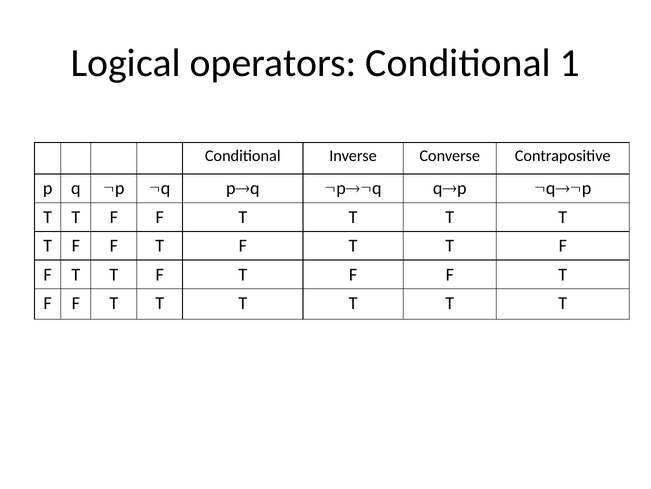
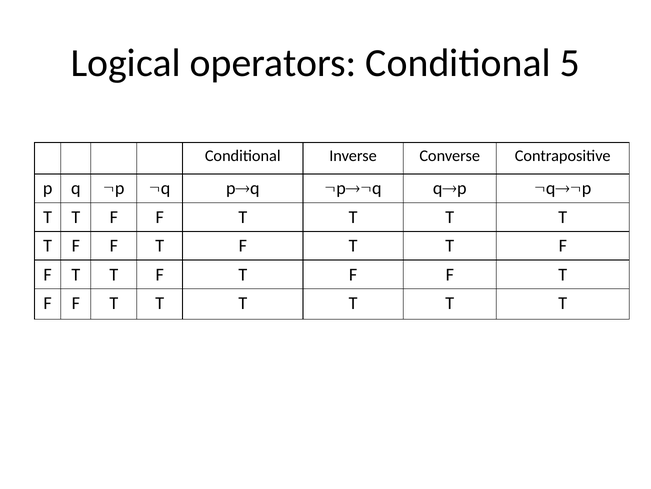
1: 1 -> 5
